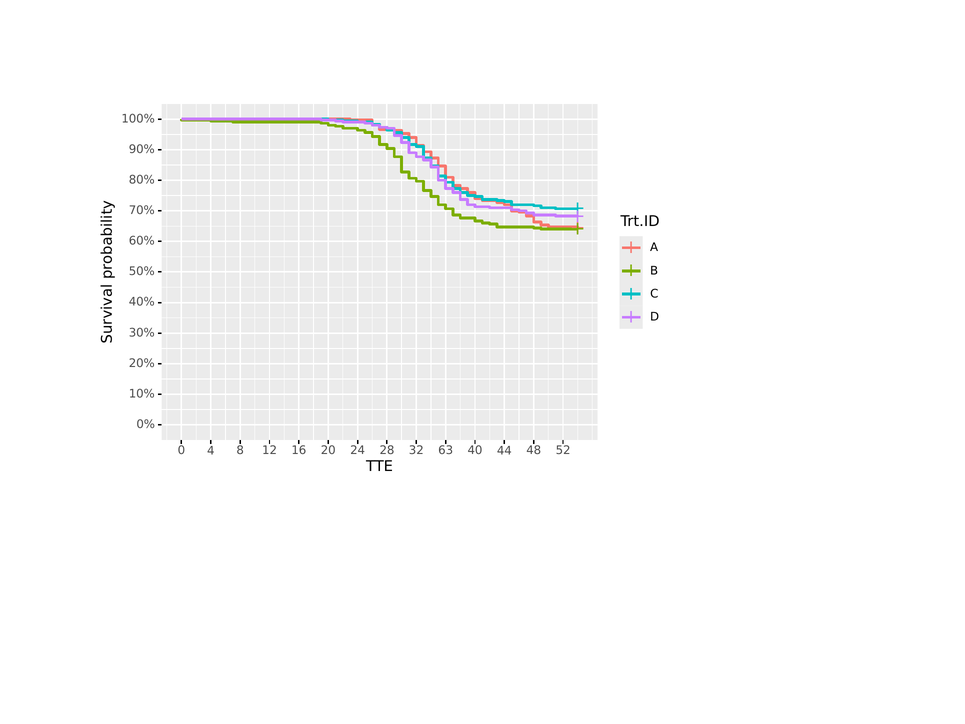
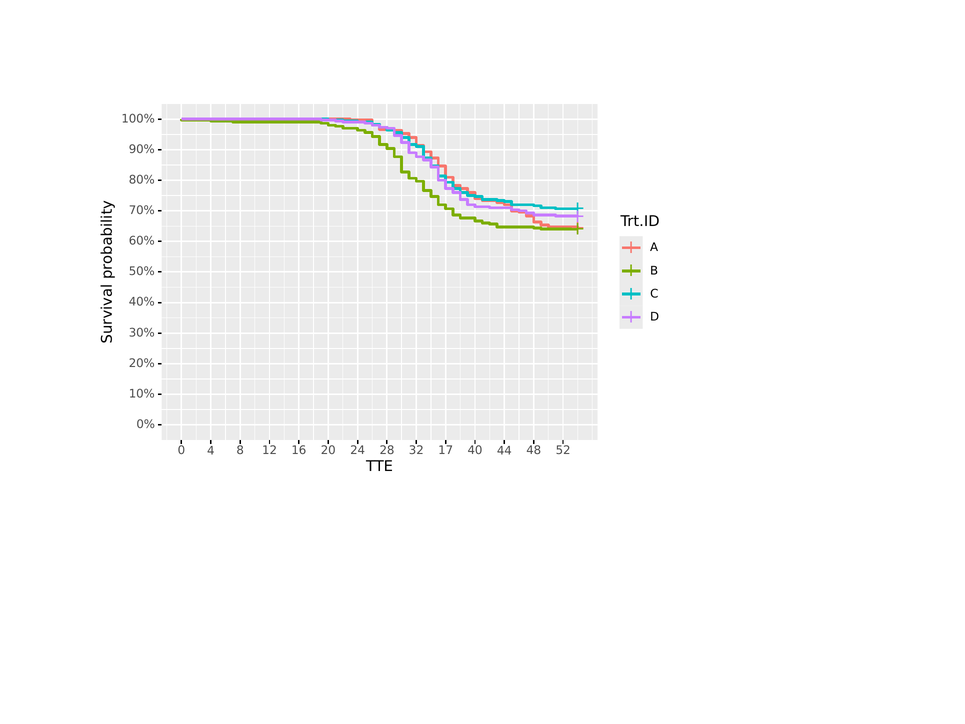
63: 63 -> 17
